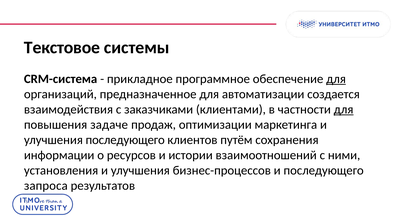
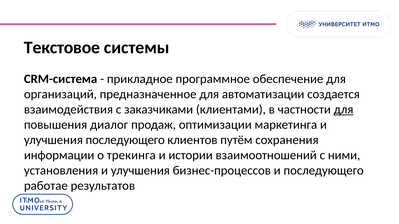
для at (336, 79) underline: present -> none
задаче: задаче -> диалог
ресурсов: ресурсов -> трекинга
запроса: запроса -> работае
